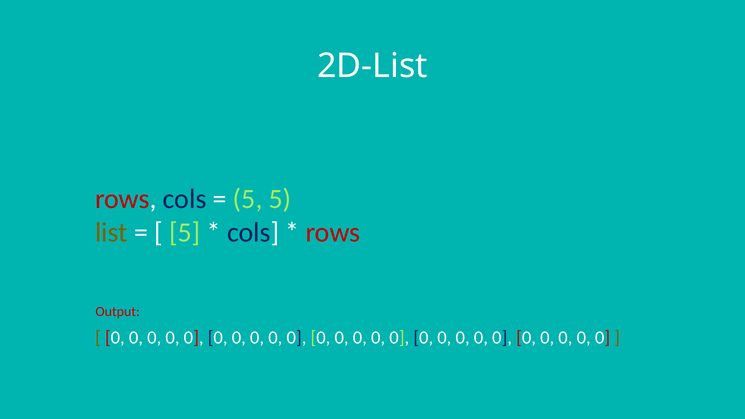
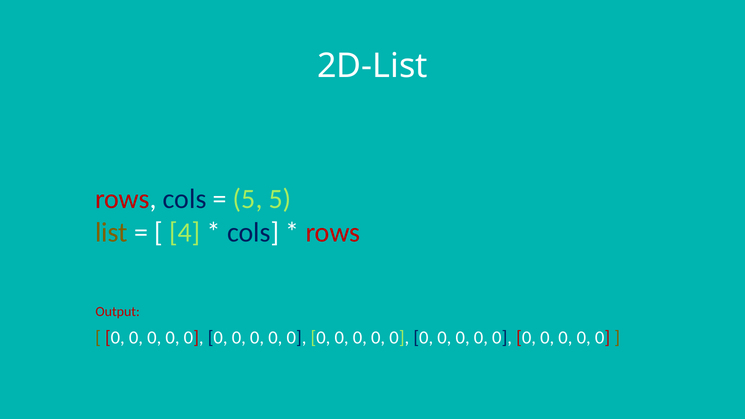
5 at (185, 233): 5 -> 4
